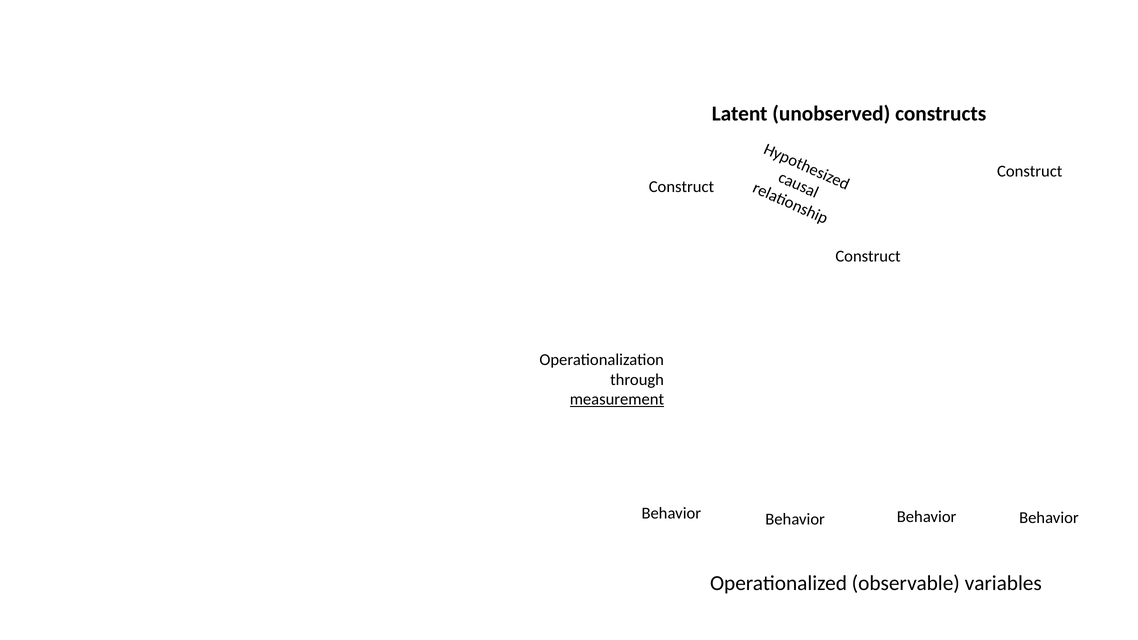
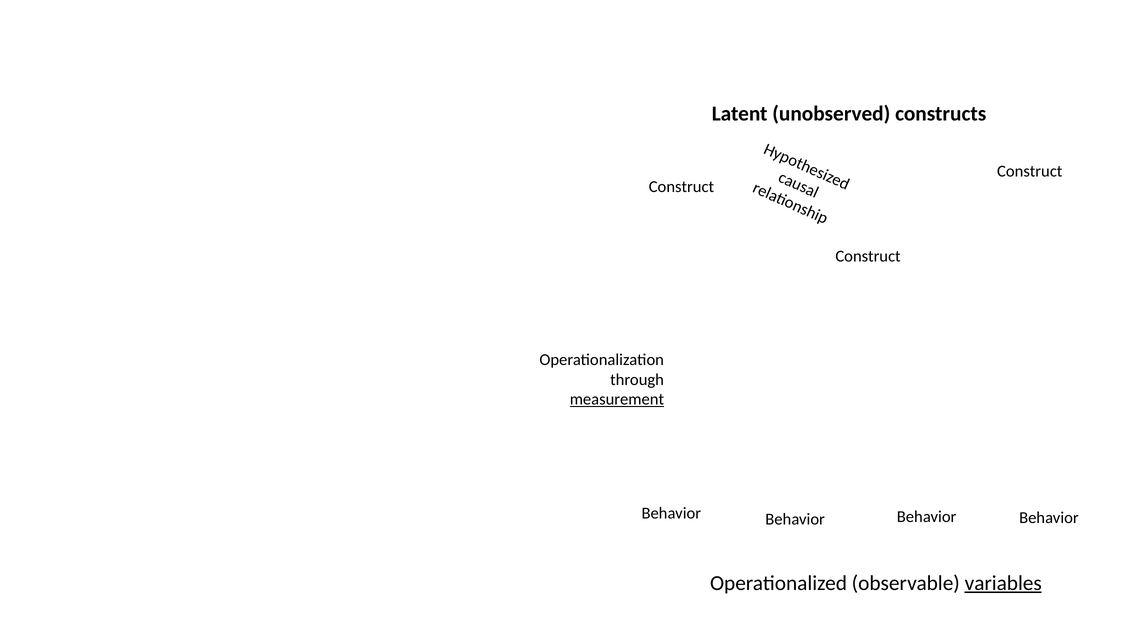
variables underline: none -> present
